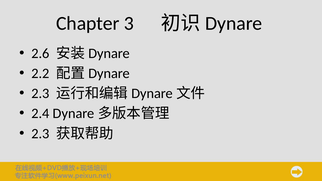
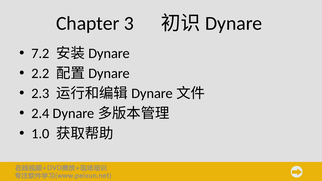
2.6: 2.6 -> 7.2
2.3 at (40, 134): 2.3 -> 1.0
